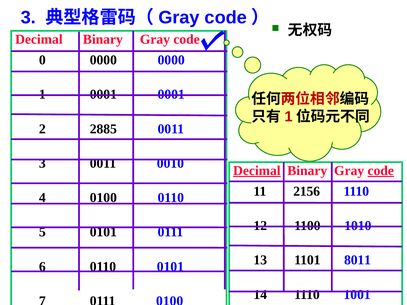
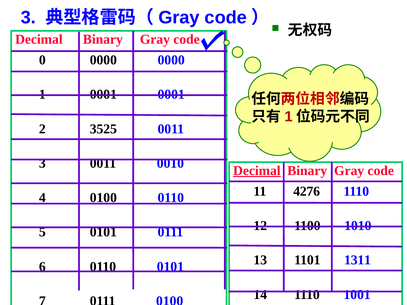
2885: 2885 -> 3525
code at (381, 171) underline: present -> none
2156: 2156 -> 4276
8011: 8011 -> 1311
